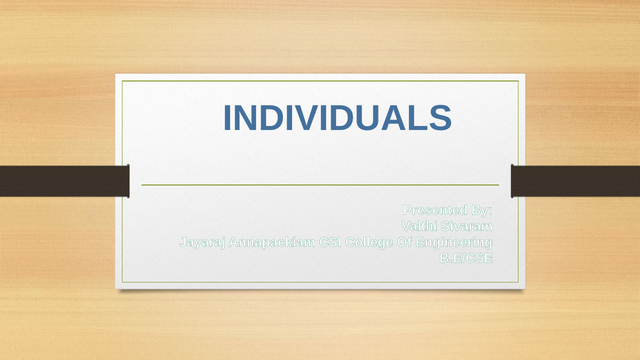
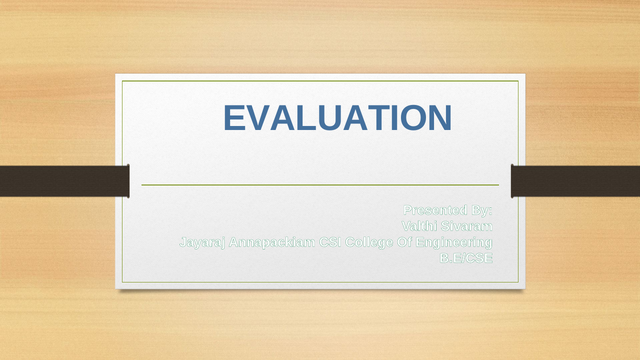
INDIVIDUALS: INDIVIDUALS -> EVALUATION
